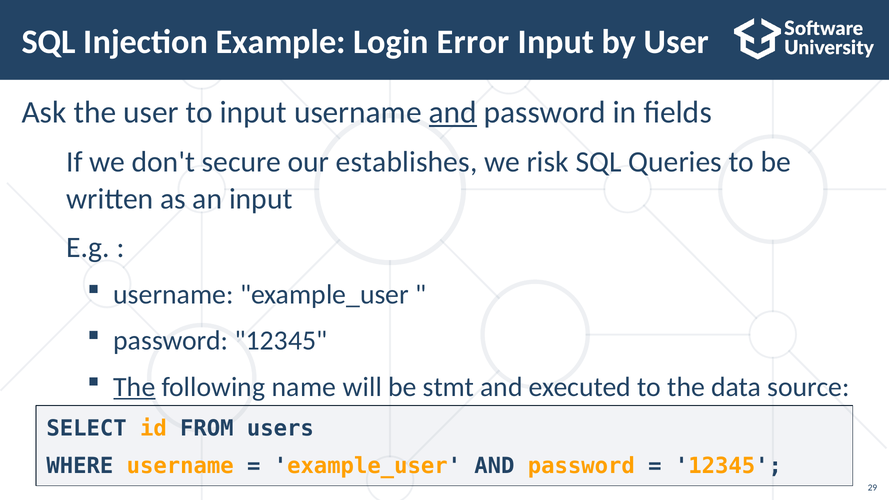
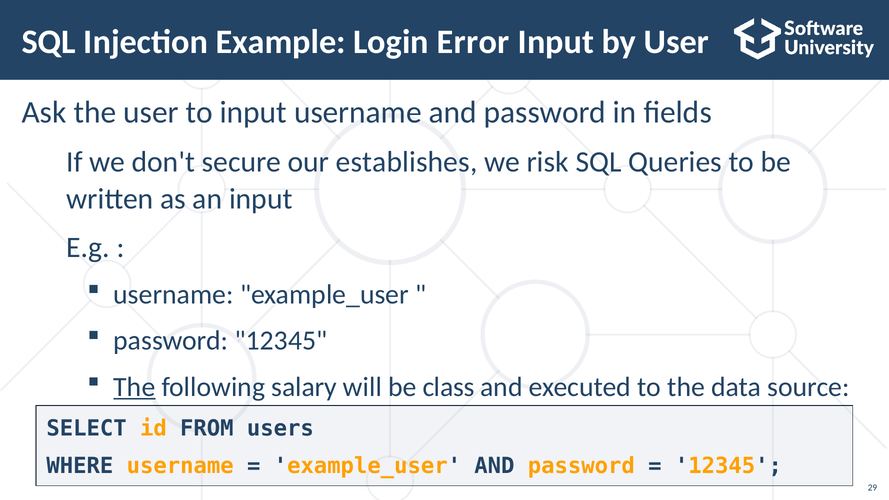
and at (453, 112) underline: present -> none
name: name -> salary
stmt: stmt -> class
